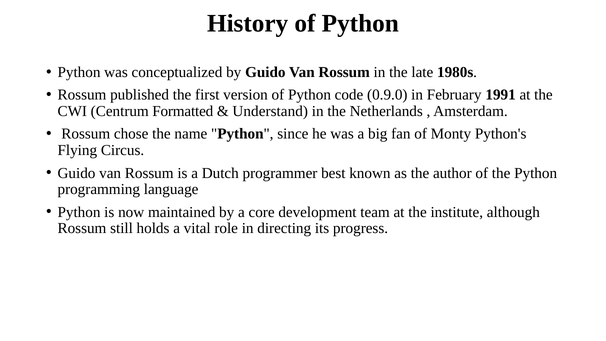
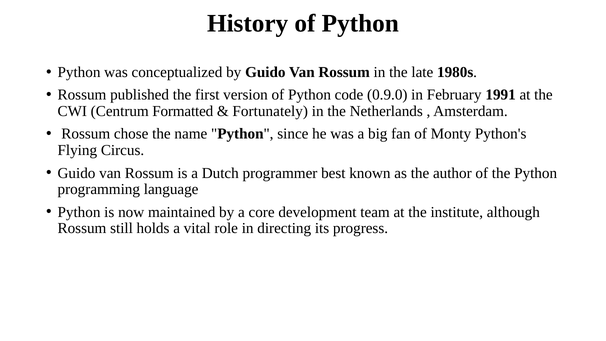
Understand: Understand -> Fortunately
